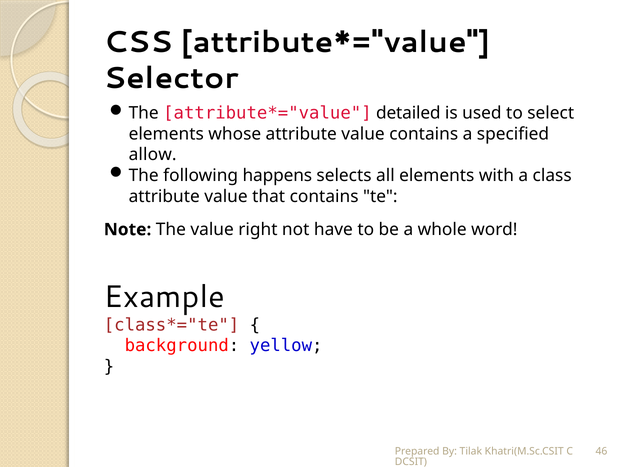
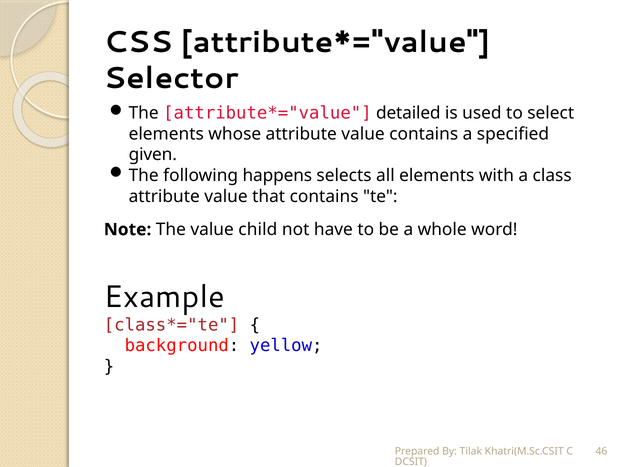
allow: allow -> given
right: right -> child
